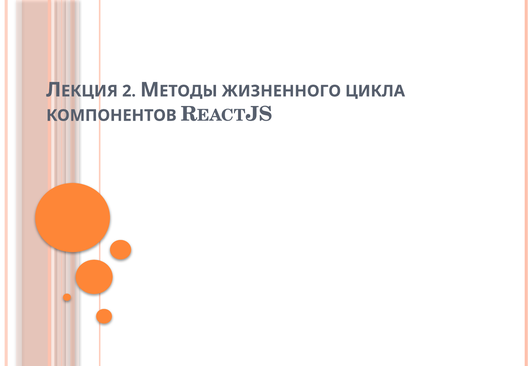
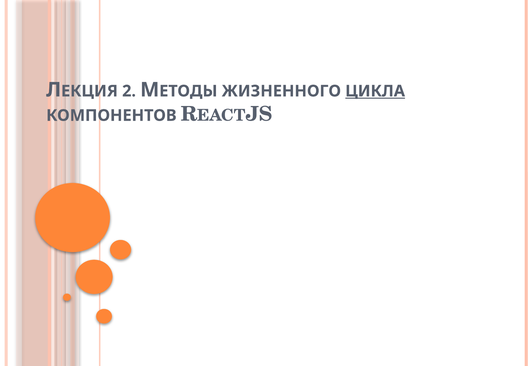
ЦИКЛА underline: none -> present
